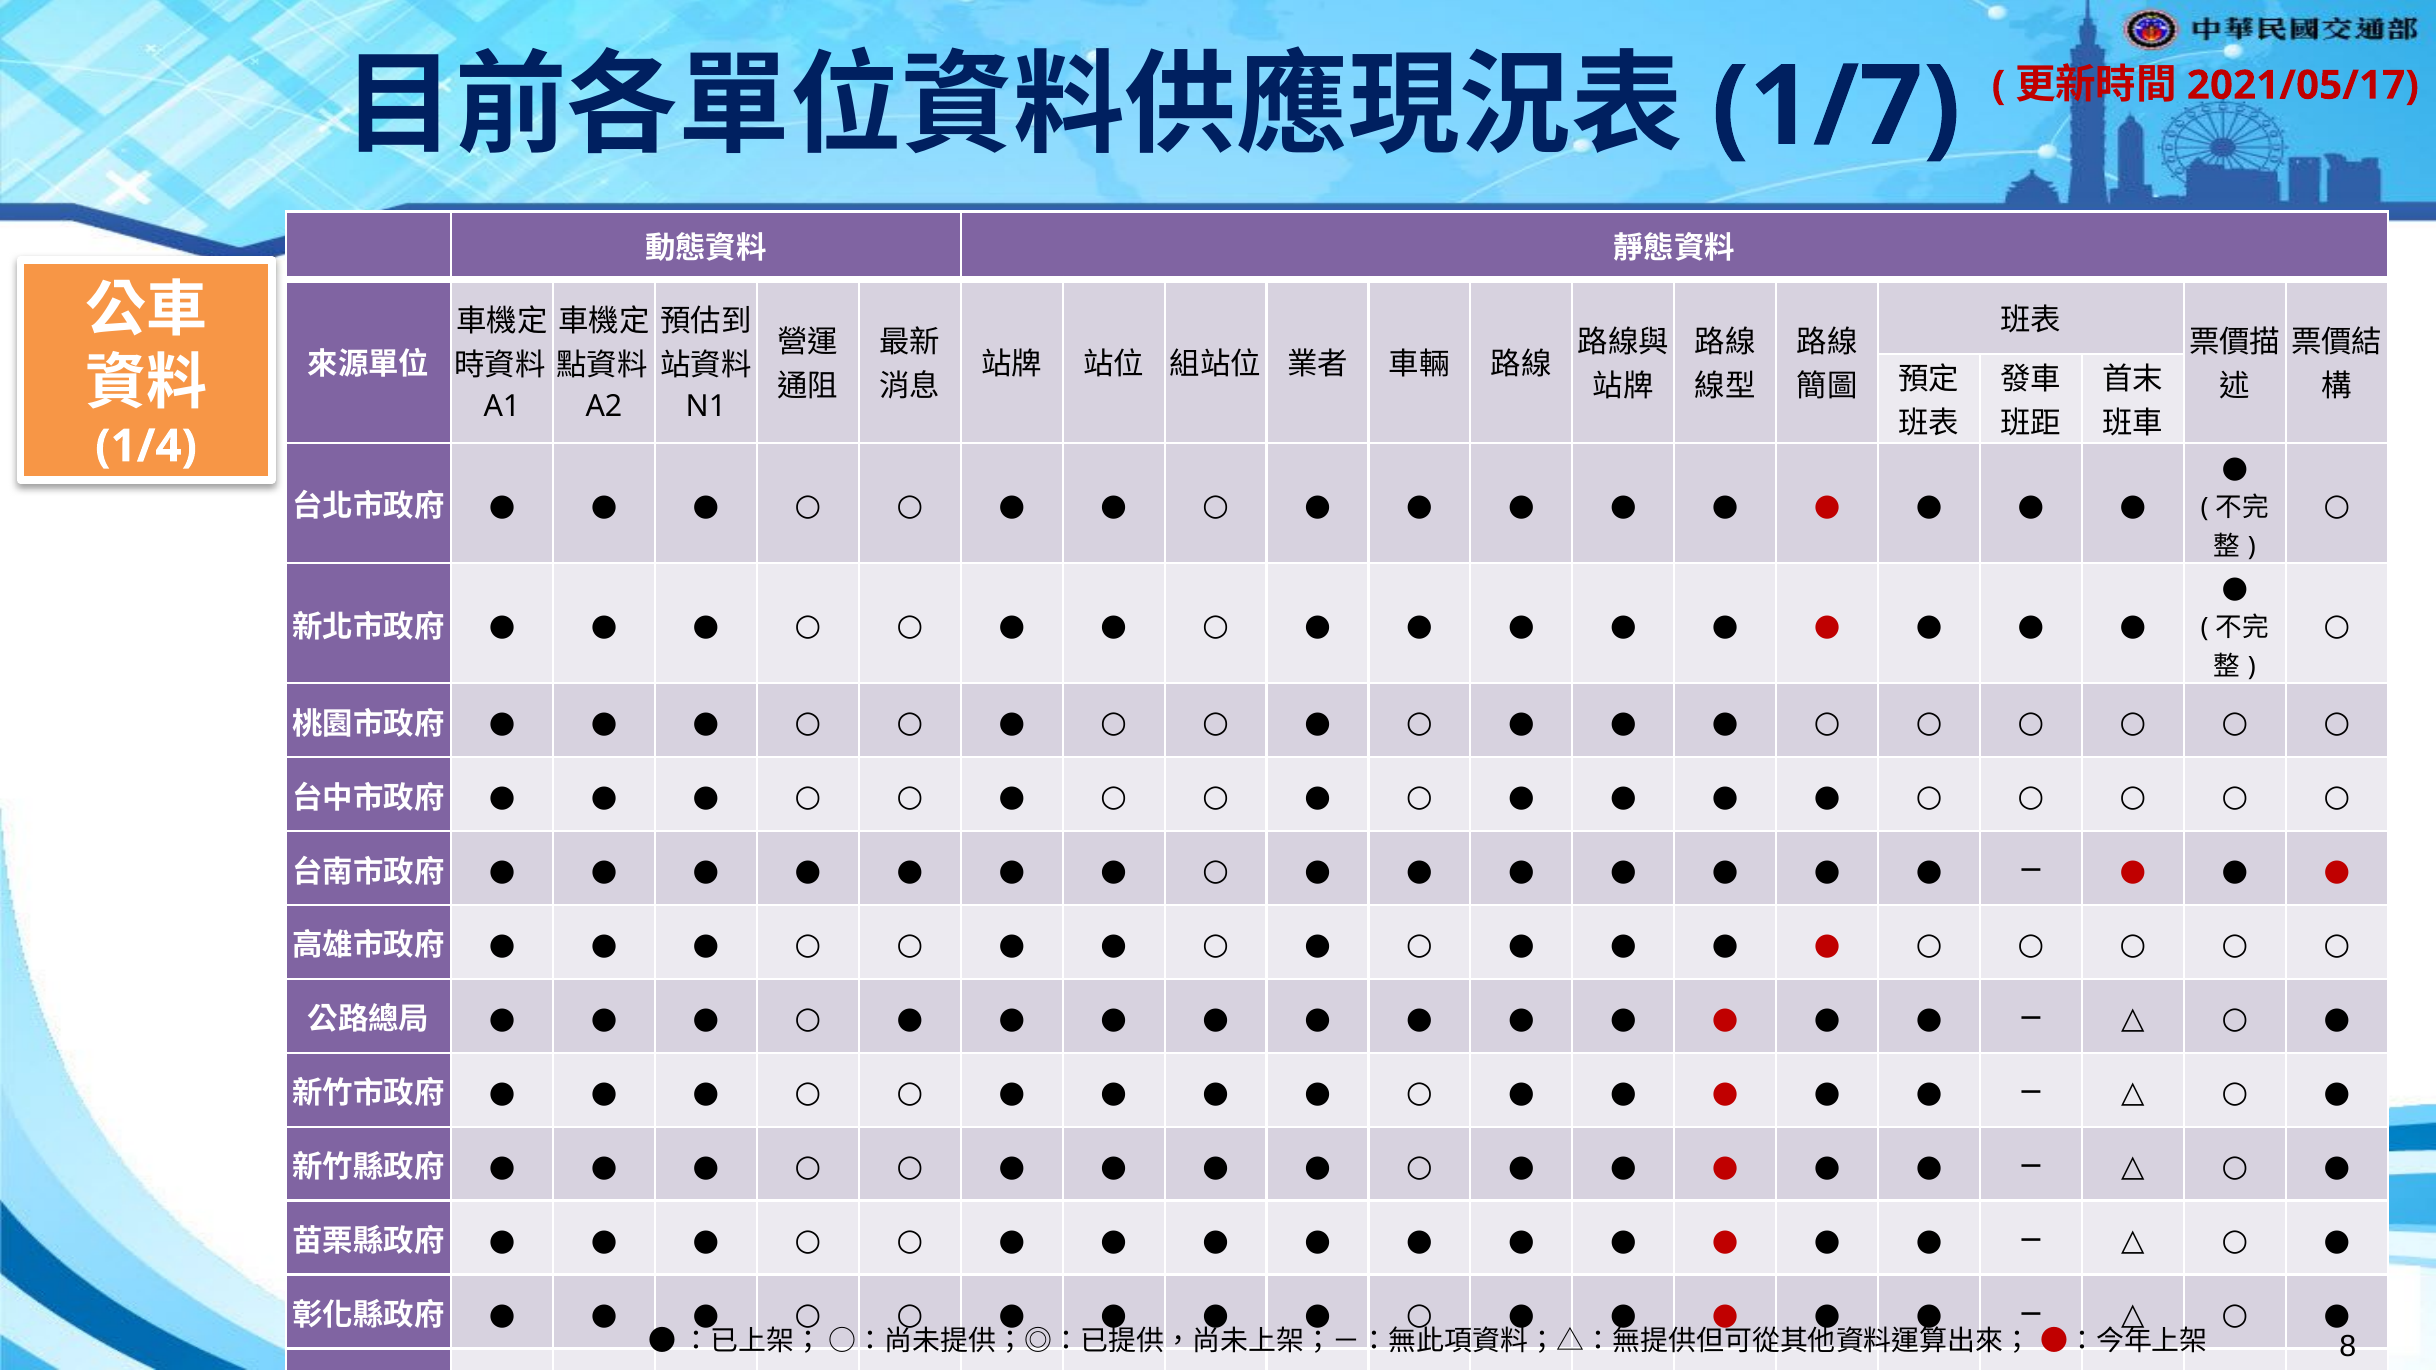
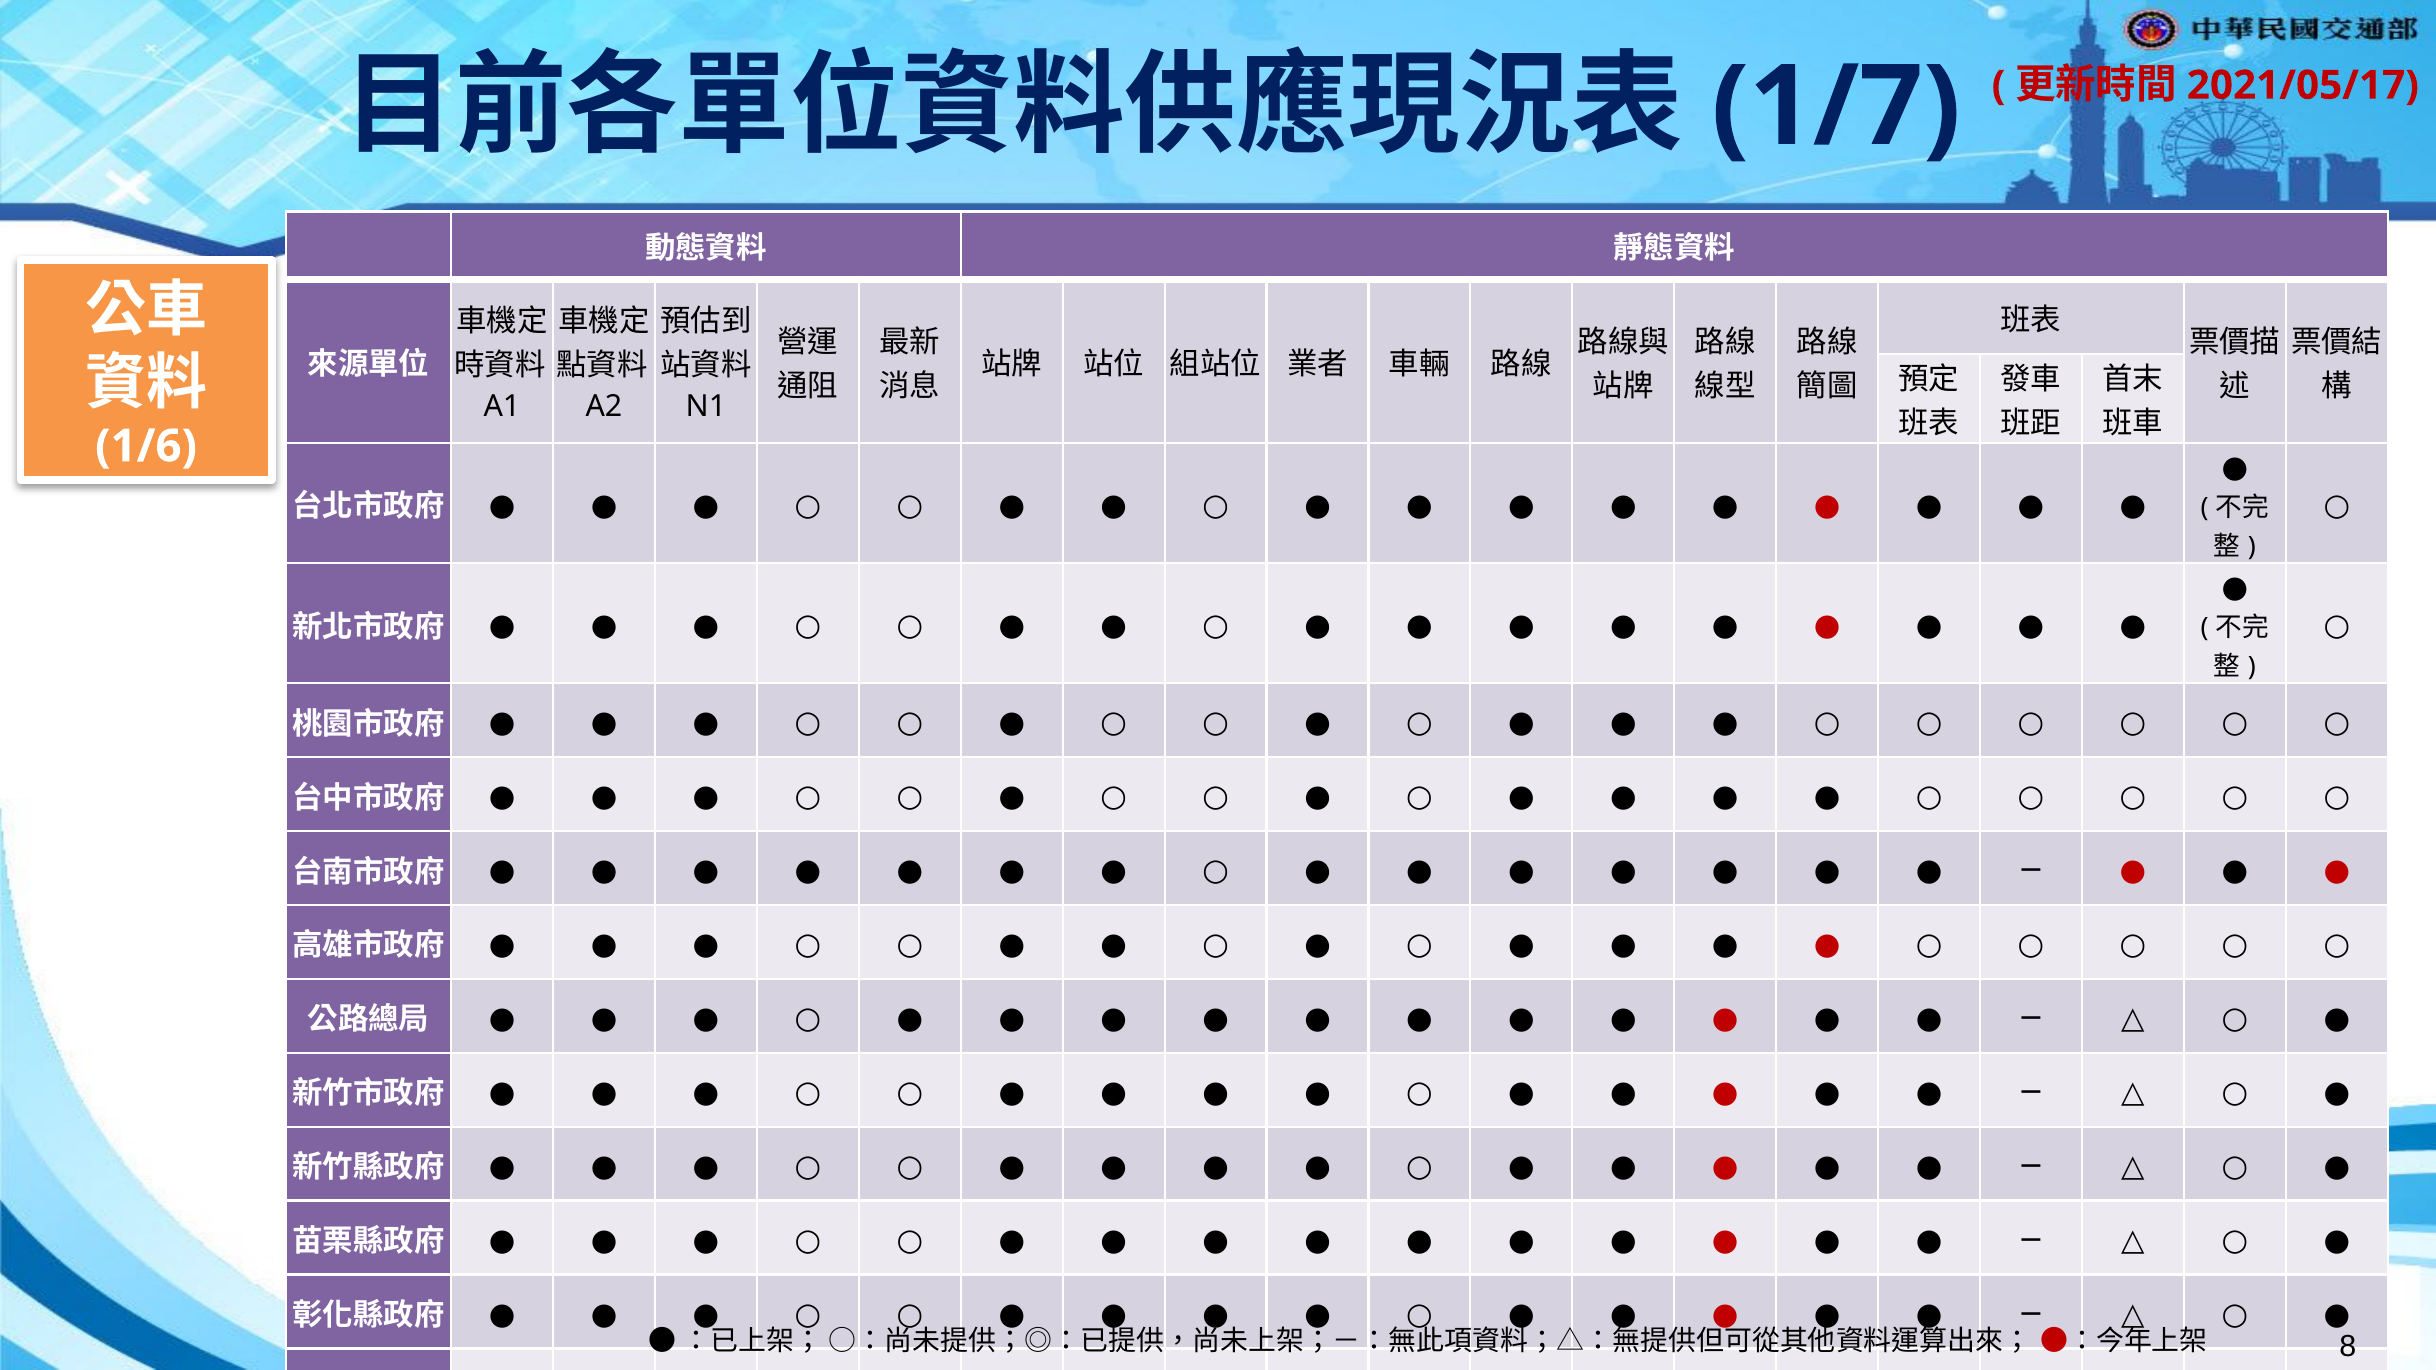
1/4: 1/4 -> 1/6
